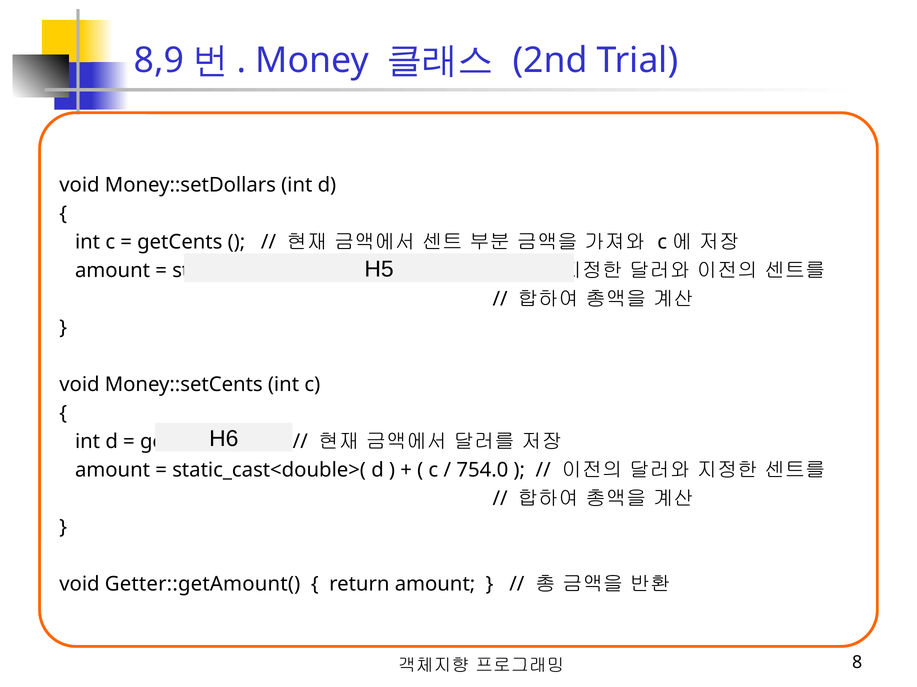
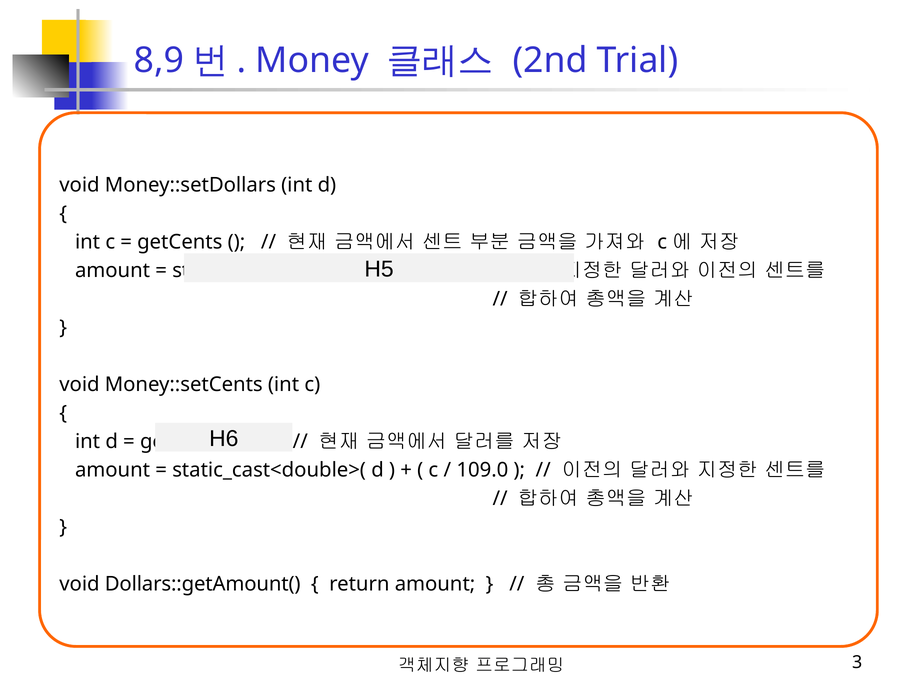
754.0: 754.0 -> 109.0
Getter::getAmount(: Getter::getAmount( -> Dollars::getAmount(
8: 8 -> 3
